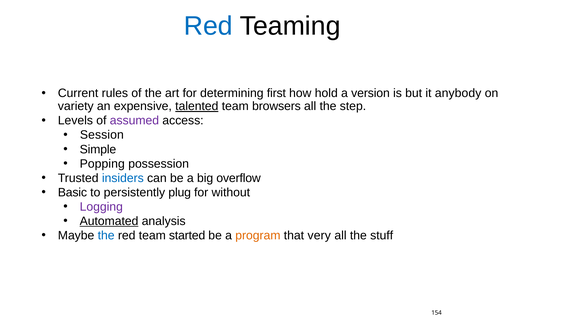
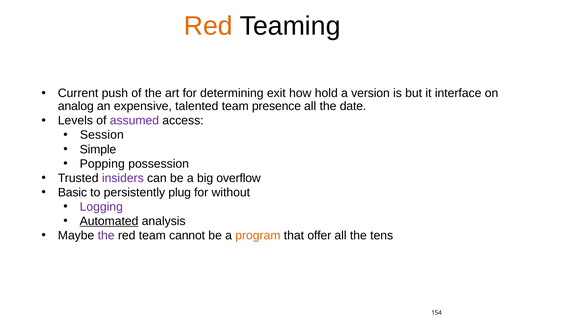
Red at (208, 26) colour: blue -> orange
rules: rules -> push
first: first -> exit
anybody: anybody -> interface
variety: variety -> analog
talented underline: present -> none
browsers: browsers -> presence
step: step -> date
insiders colour: blue -> purple
the at (106, 235) colour: blue -> purple
started: started -> cannot
very: very -> offer
stuff: stuff -> tens
